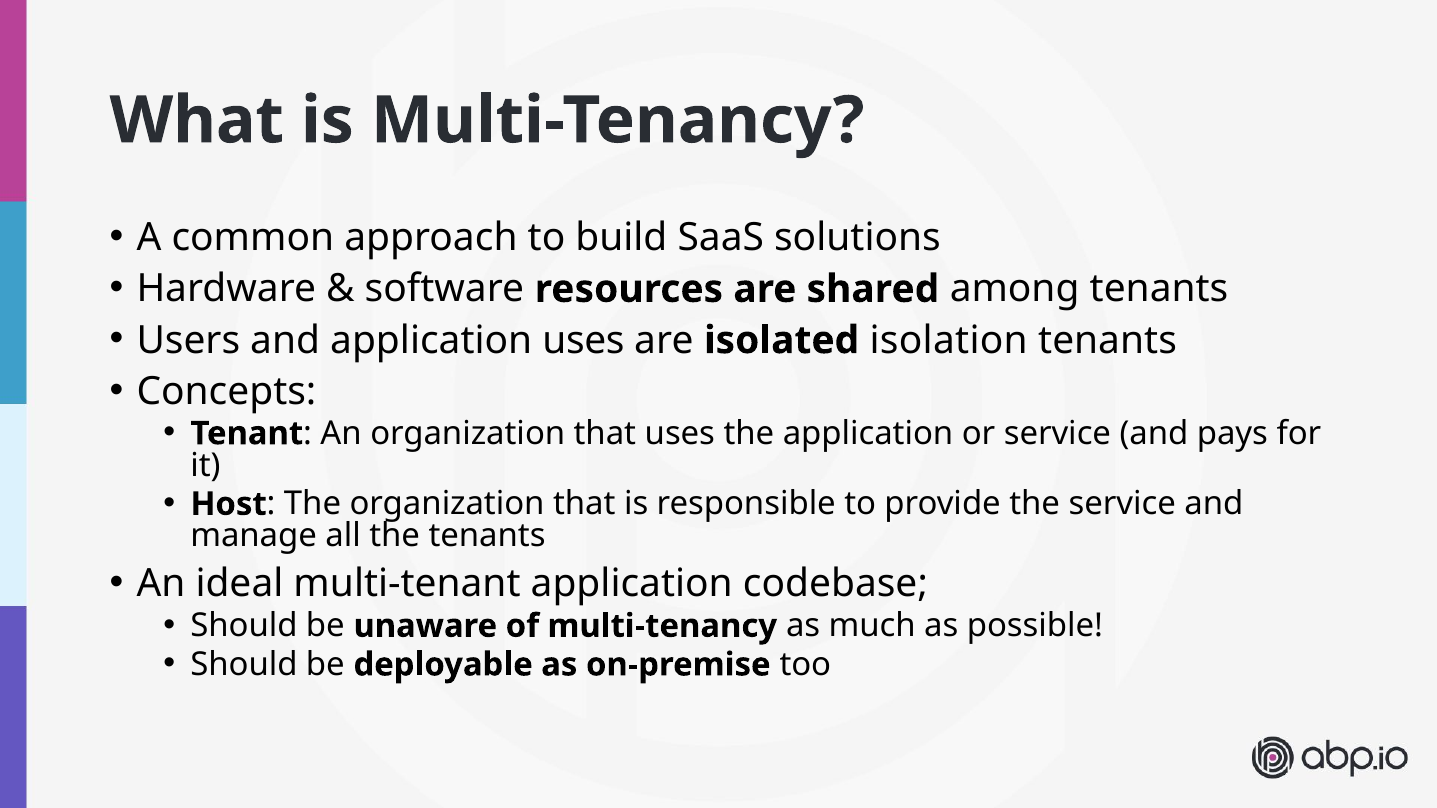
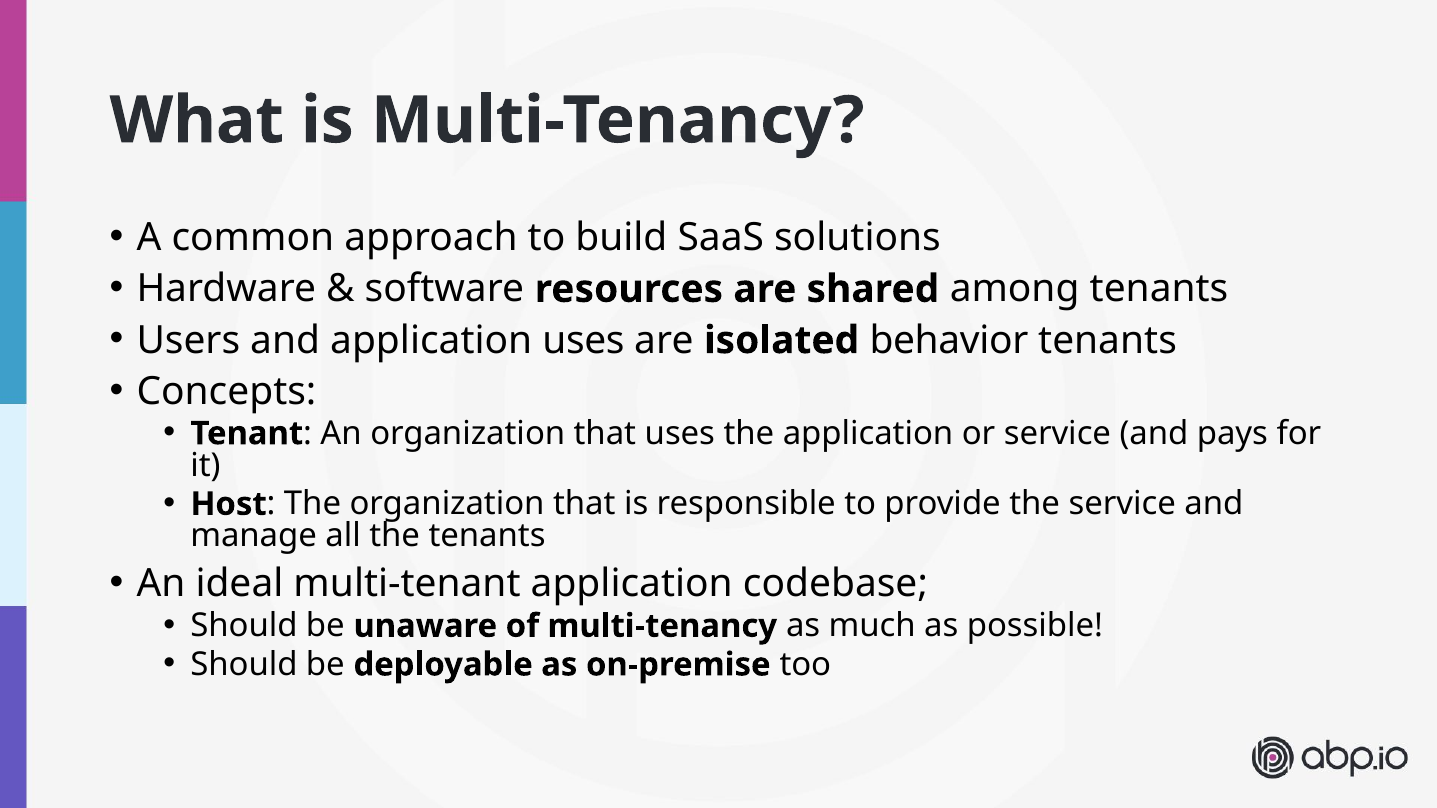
isolation: isolation -> behavior
